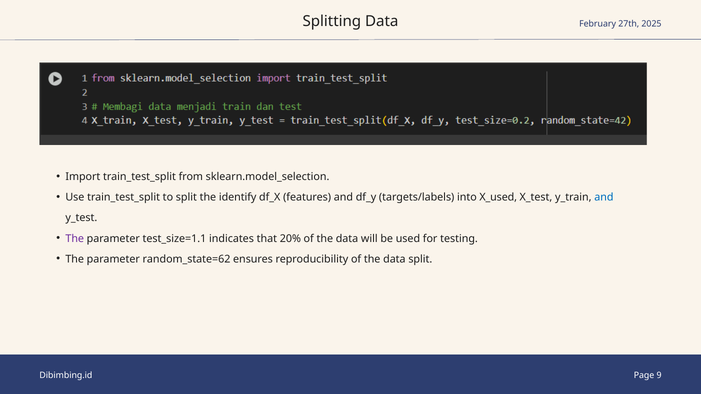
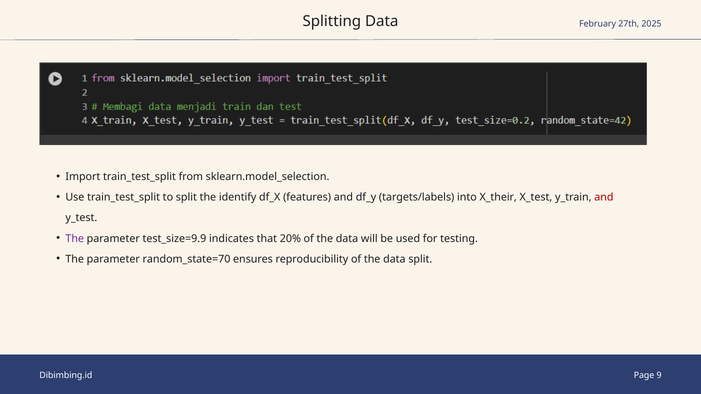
X_used: X_used -> X_their
and at (604, 198) colour: blue -> red
test_size=1.1: test_size=1.1 -> test_size=9.9
random_state=62: random_state=62 -> random_state=70
